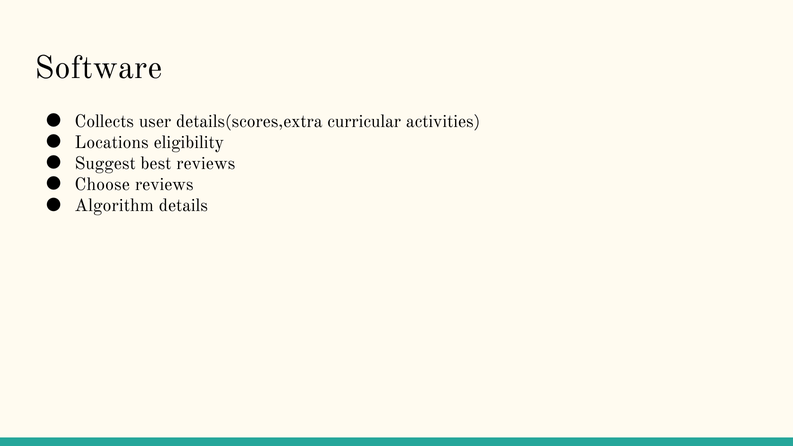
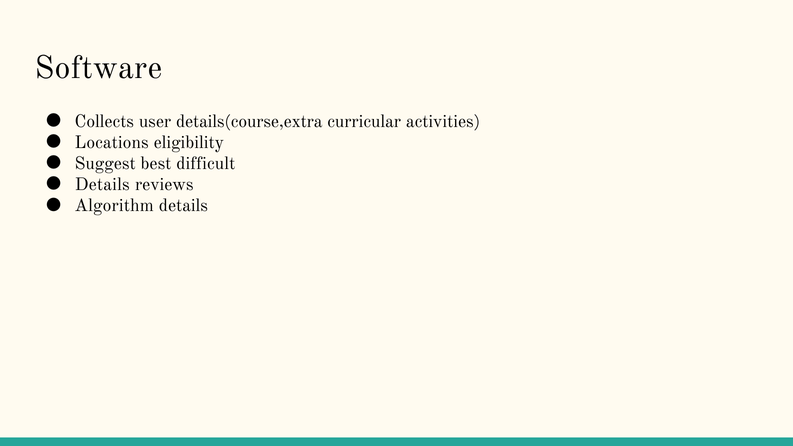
details(scores,extra: details(scores,extra -> details(course,extra
best reviews: reviews -> difficult
Choose at (102, 185): Choose -> Details
